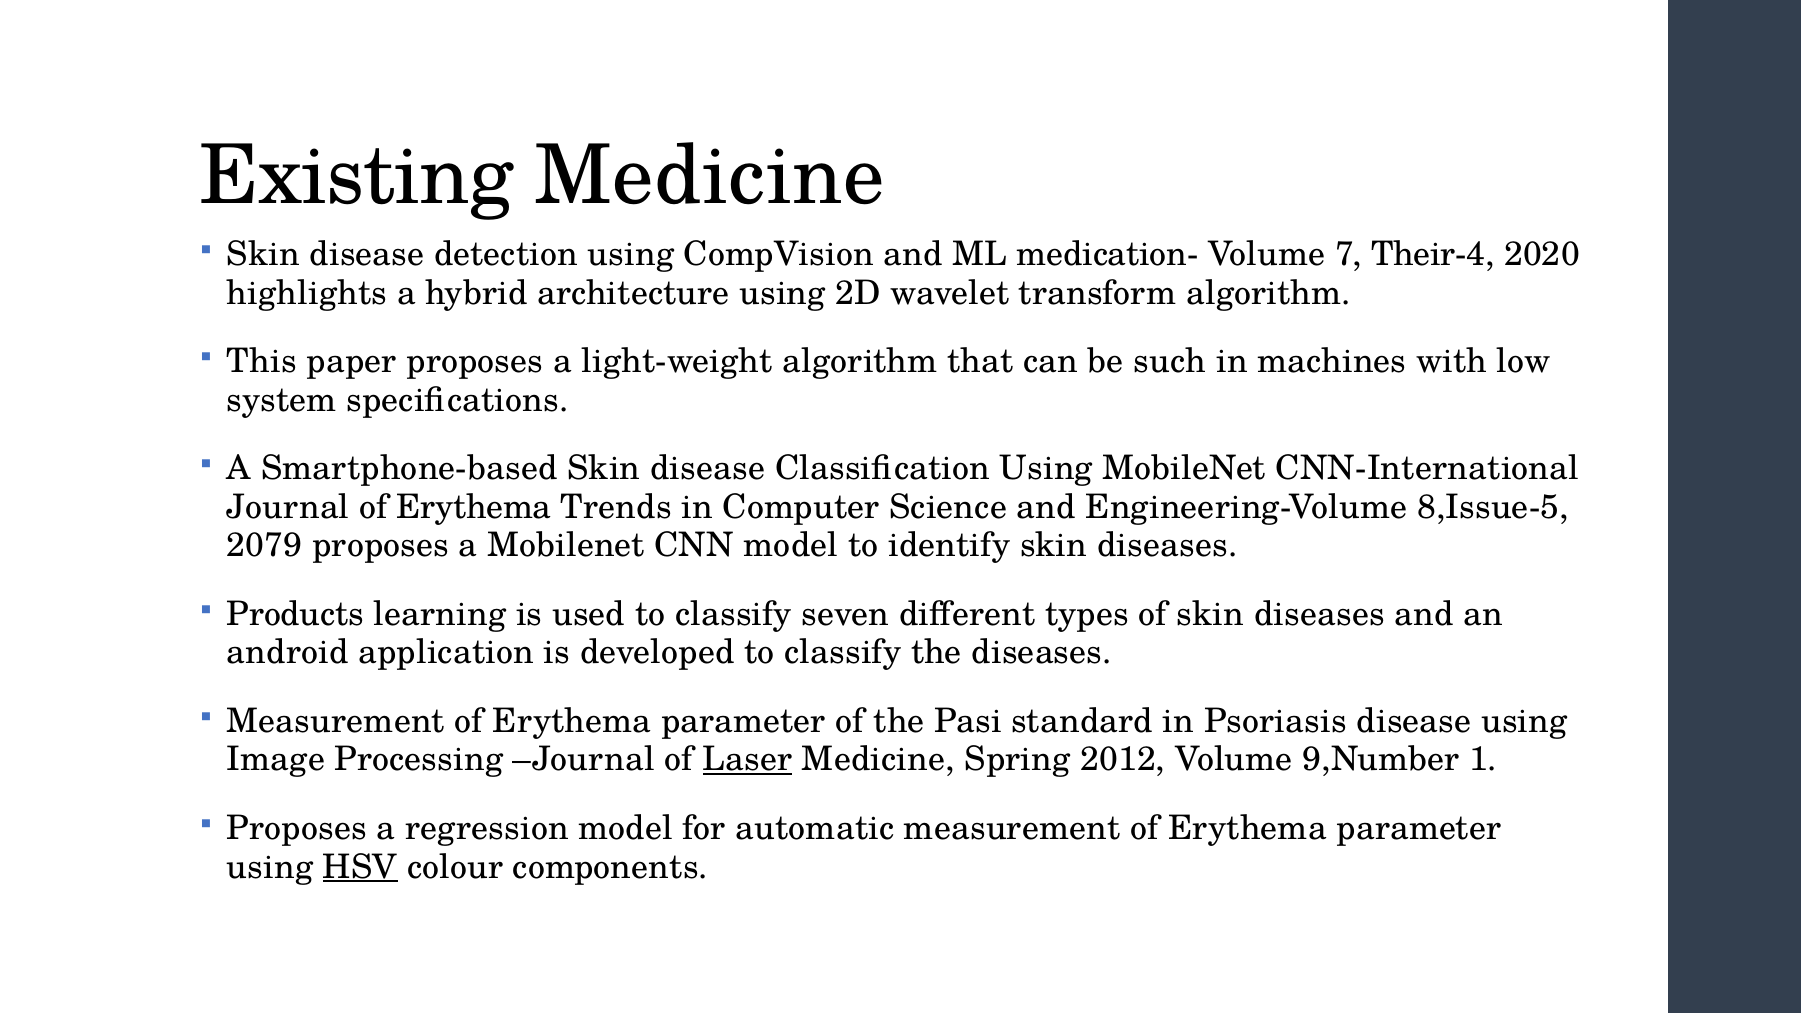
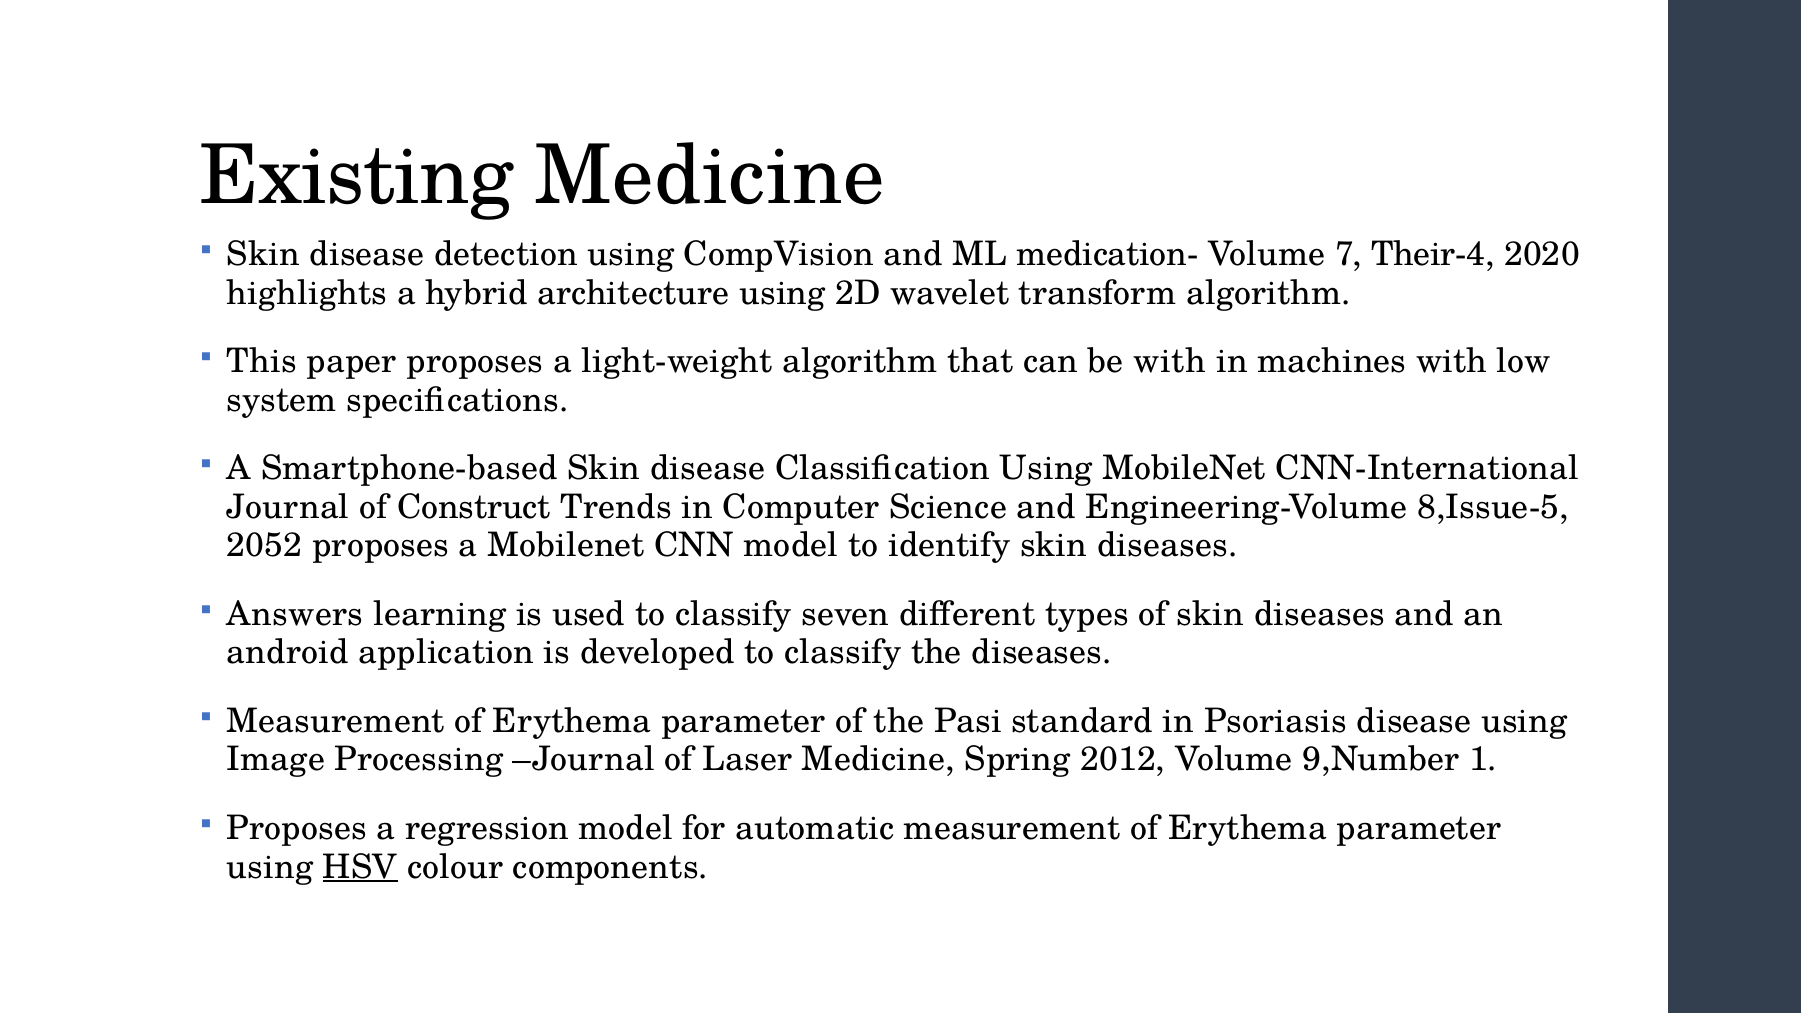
be such: such -> with
Journal of Erythema: Erythema -> Construct
2079: 2079 -> 2052
Products: Products -> Answers
Laser underline: present -> none
